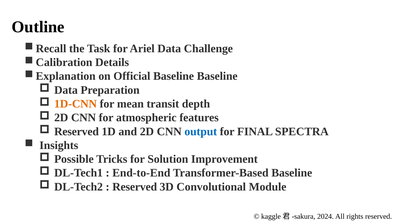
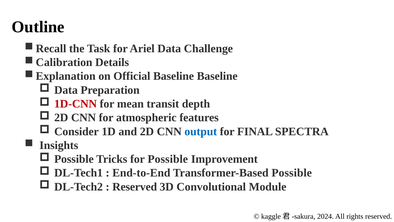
1D-CNN colour: orange -> red
Reserved at (77, 131): Reserved -> Consider
for Solution: Solution -> Possible
Transformer-Based Baseline: Baseline -> Possible
